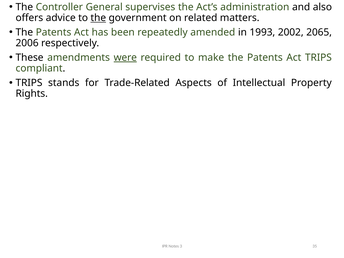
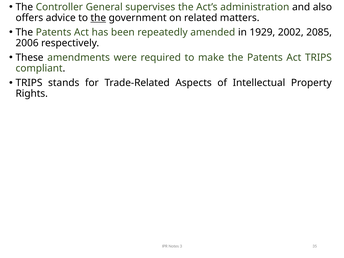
1993: 1993 -> 1929
2065: 2065 -> 2085
were underline: present -> none
